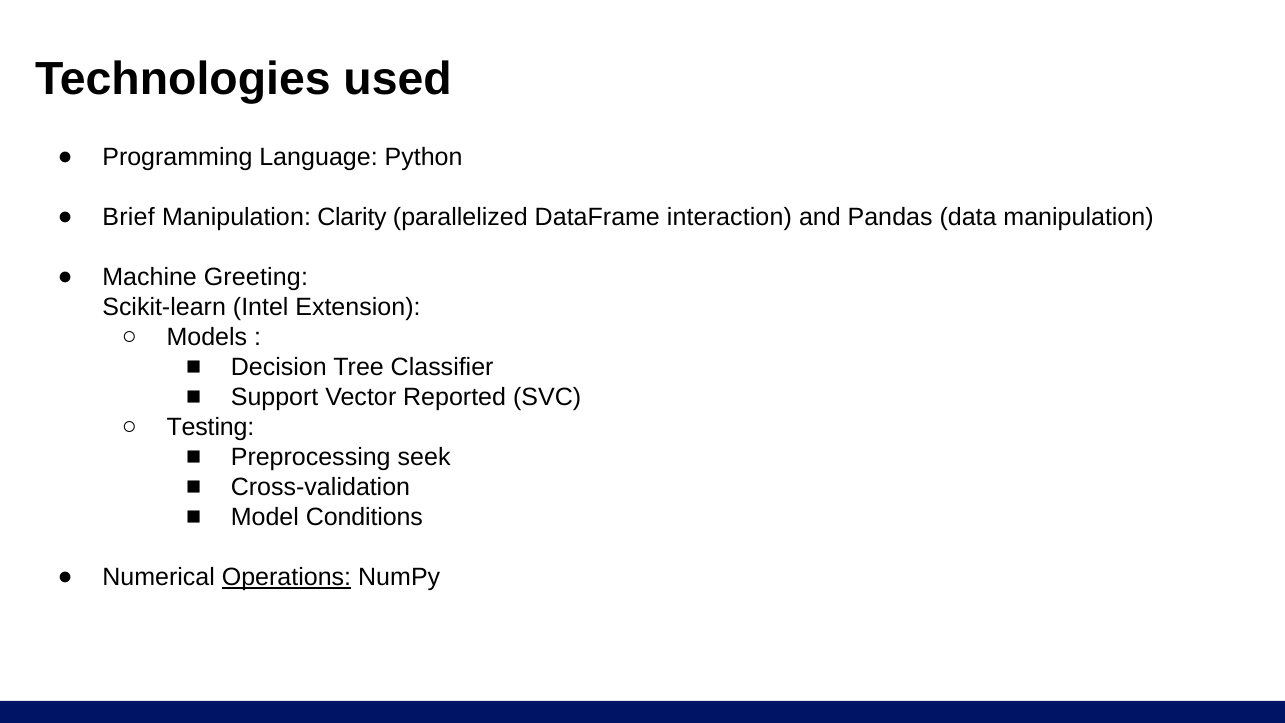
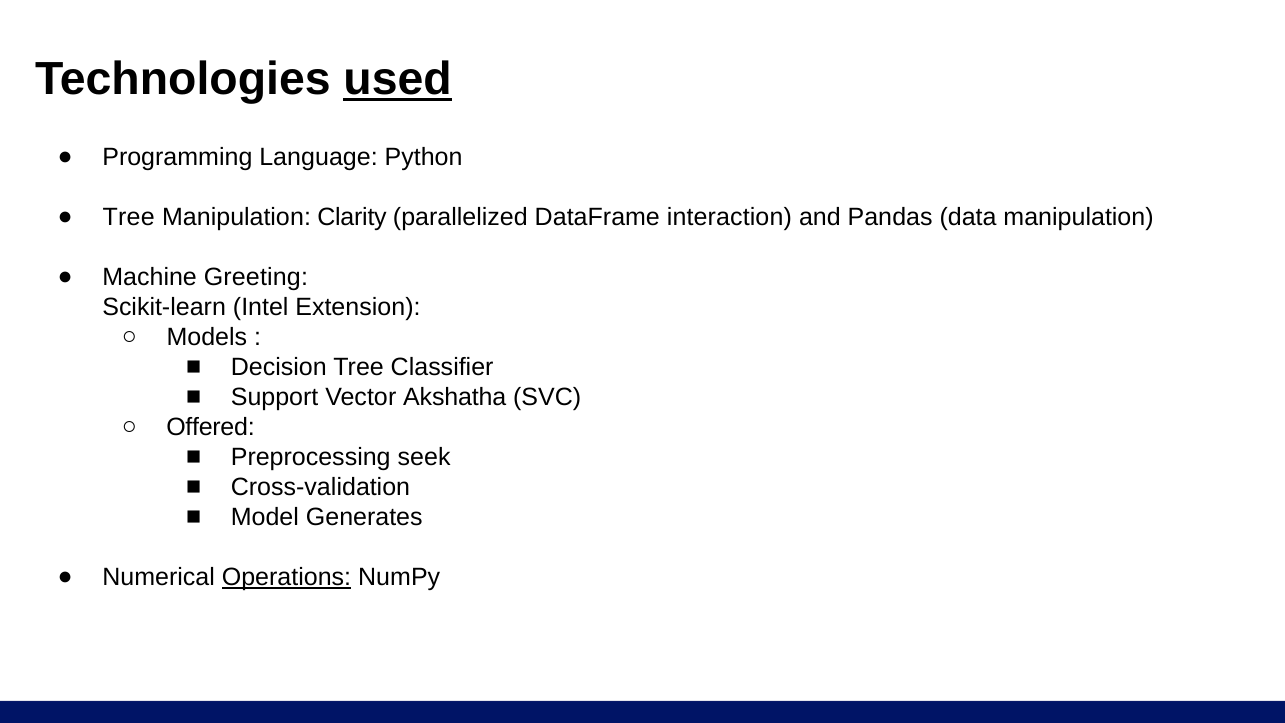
used underline: none -> present
Brief at (129, 217): Brief -> Tree
Reported: Reported -> Akshatha
Testing: Testing -> Offered
Conditions: Conditions -> Generates
